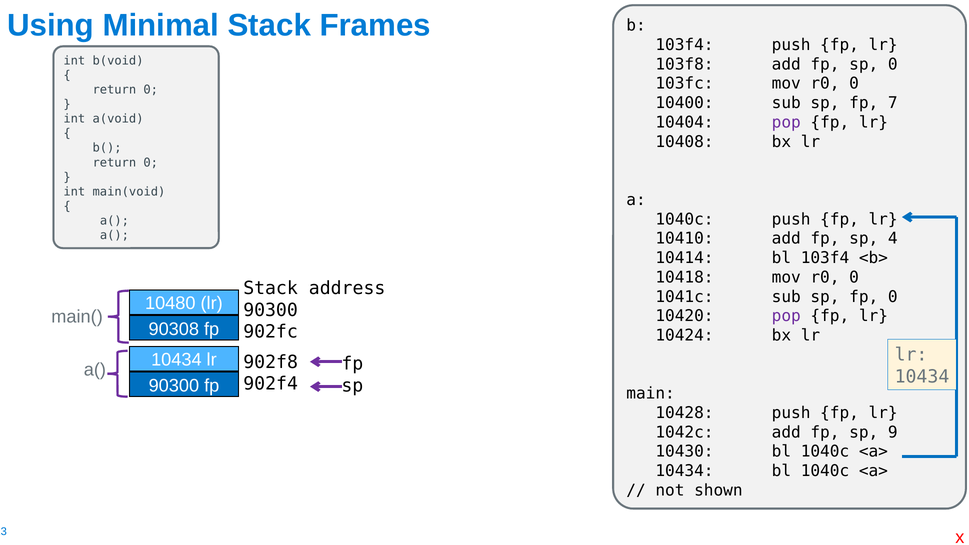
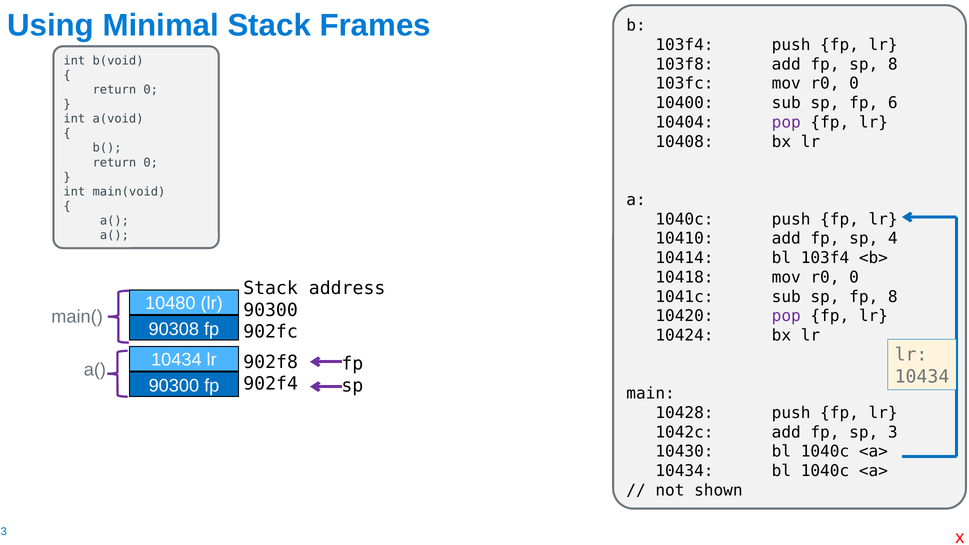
sp 0: 0 -> 8
7: 7 -> 6
fp 0: 0 -> 8
9: 9 -> 3
